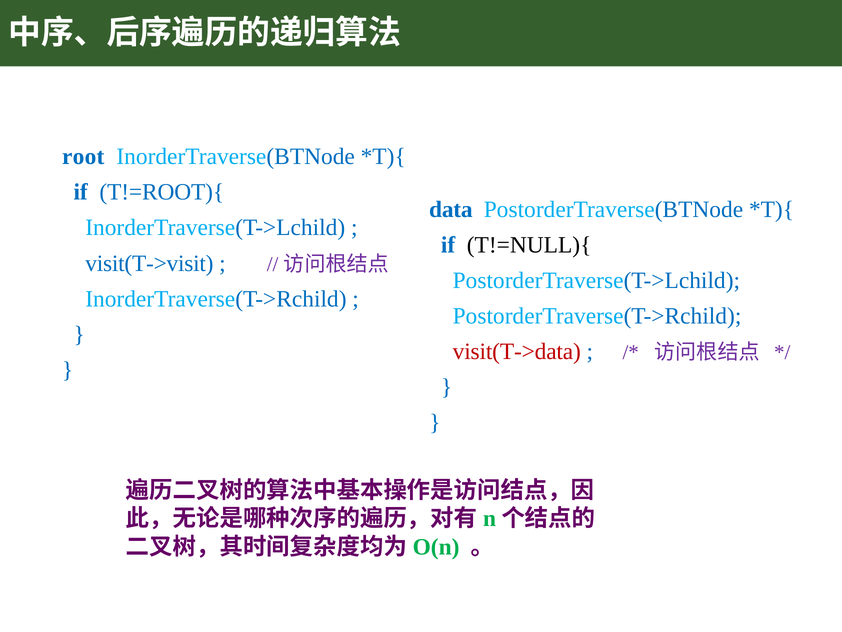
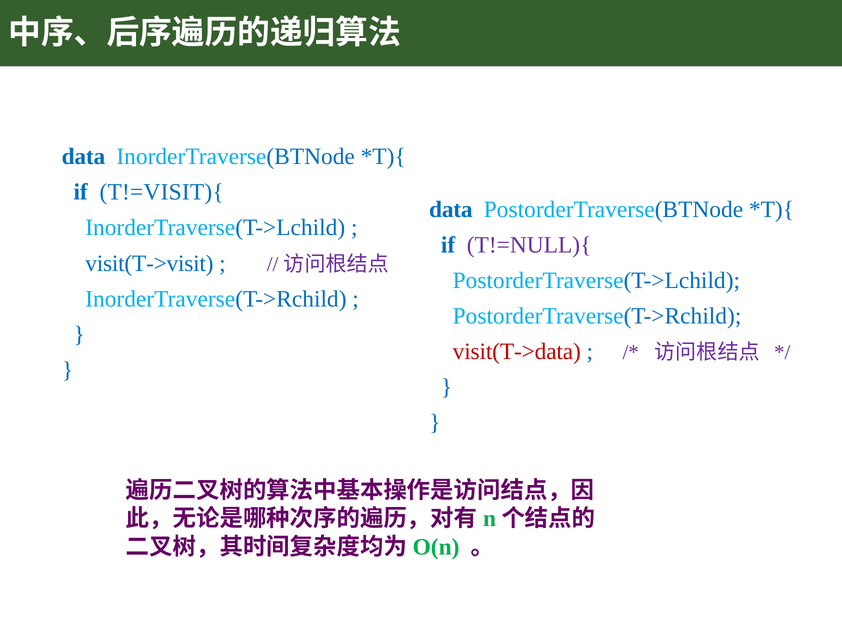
root at (83, 156): root -> data
T!=ROOT){: T!=ROOT){ -> T!=VISIT){
T!=NULL){ colour: black -> purple
